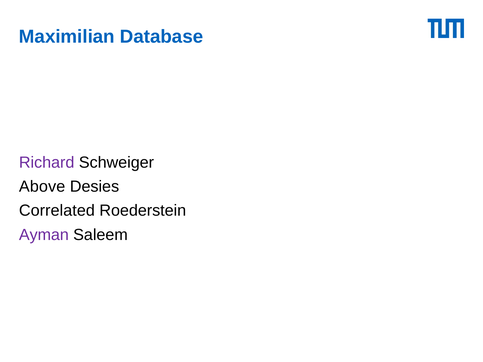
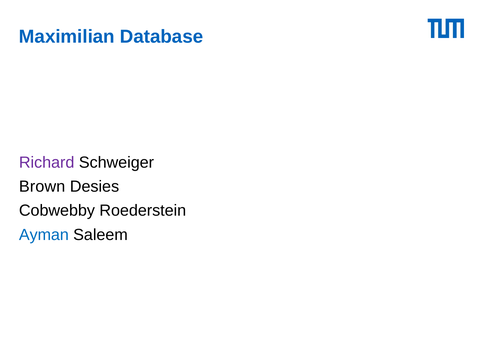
Above: Above -> Brown
Correlated: Correlated -> Cobwebby
Ayman colour: purple -> blue
